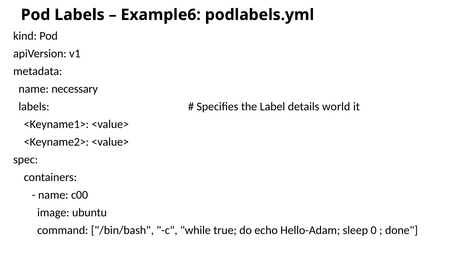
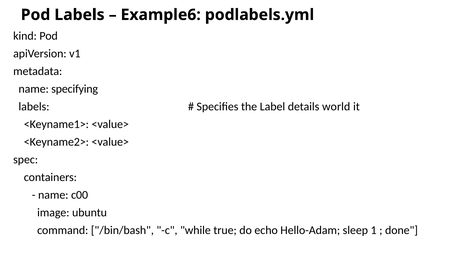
necessary: necessary -> specifying
0: 0 -> 1
